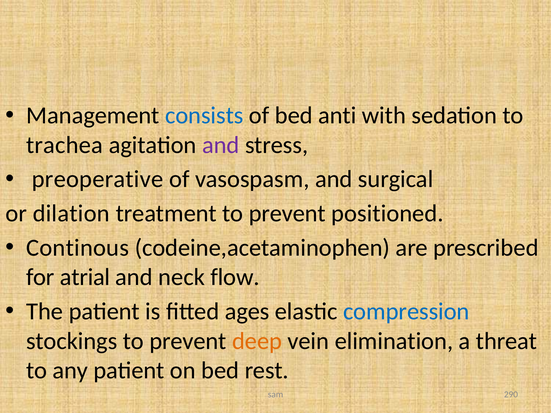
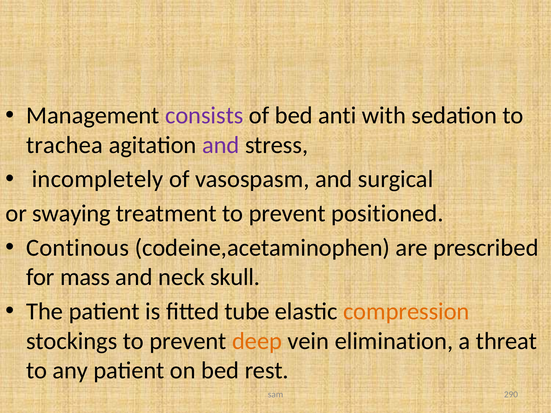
consists colour: blue -> purple
preoperative: preoperative -> incompletely
dilation: dilation -> swaying
atrial: atrial -> mass
flow: flow -> skull
ages: ages -> tube
compression colour: blue -> orange
